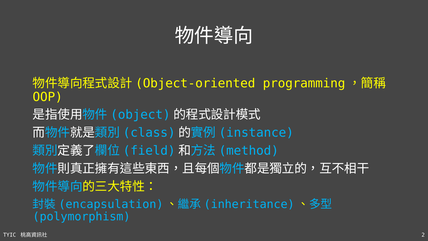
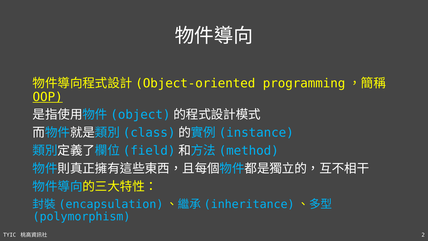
OOP underline: none -> present
